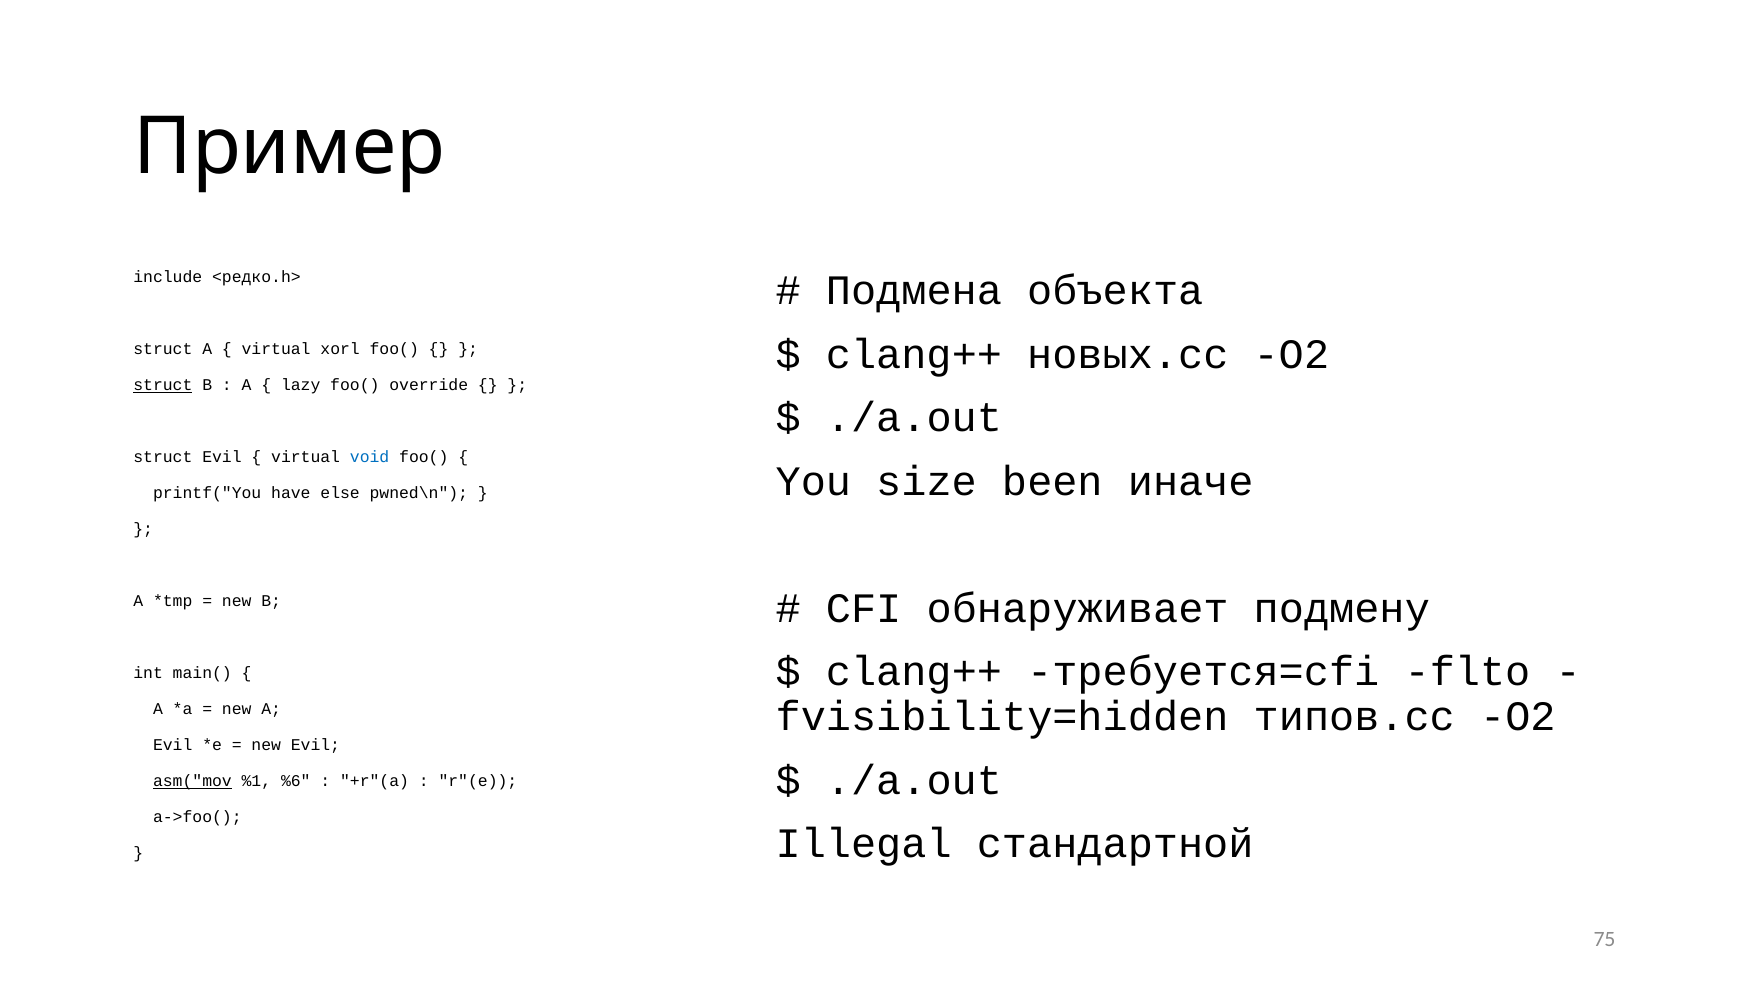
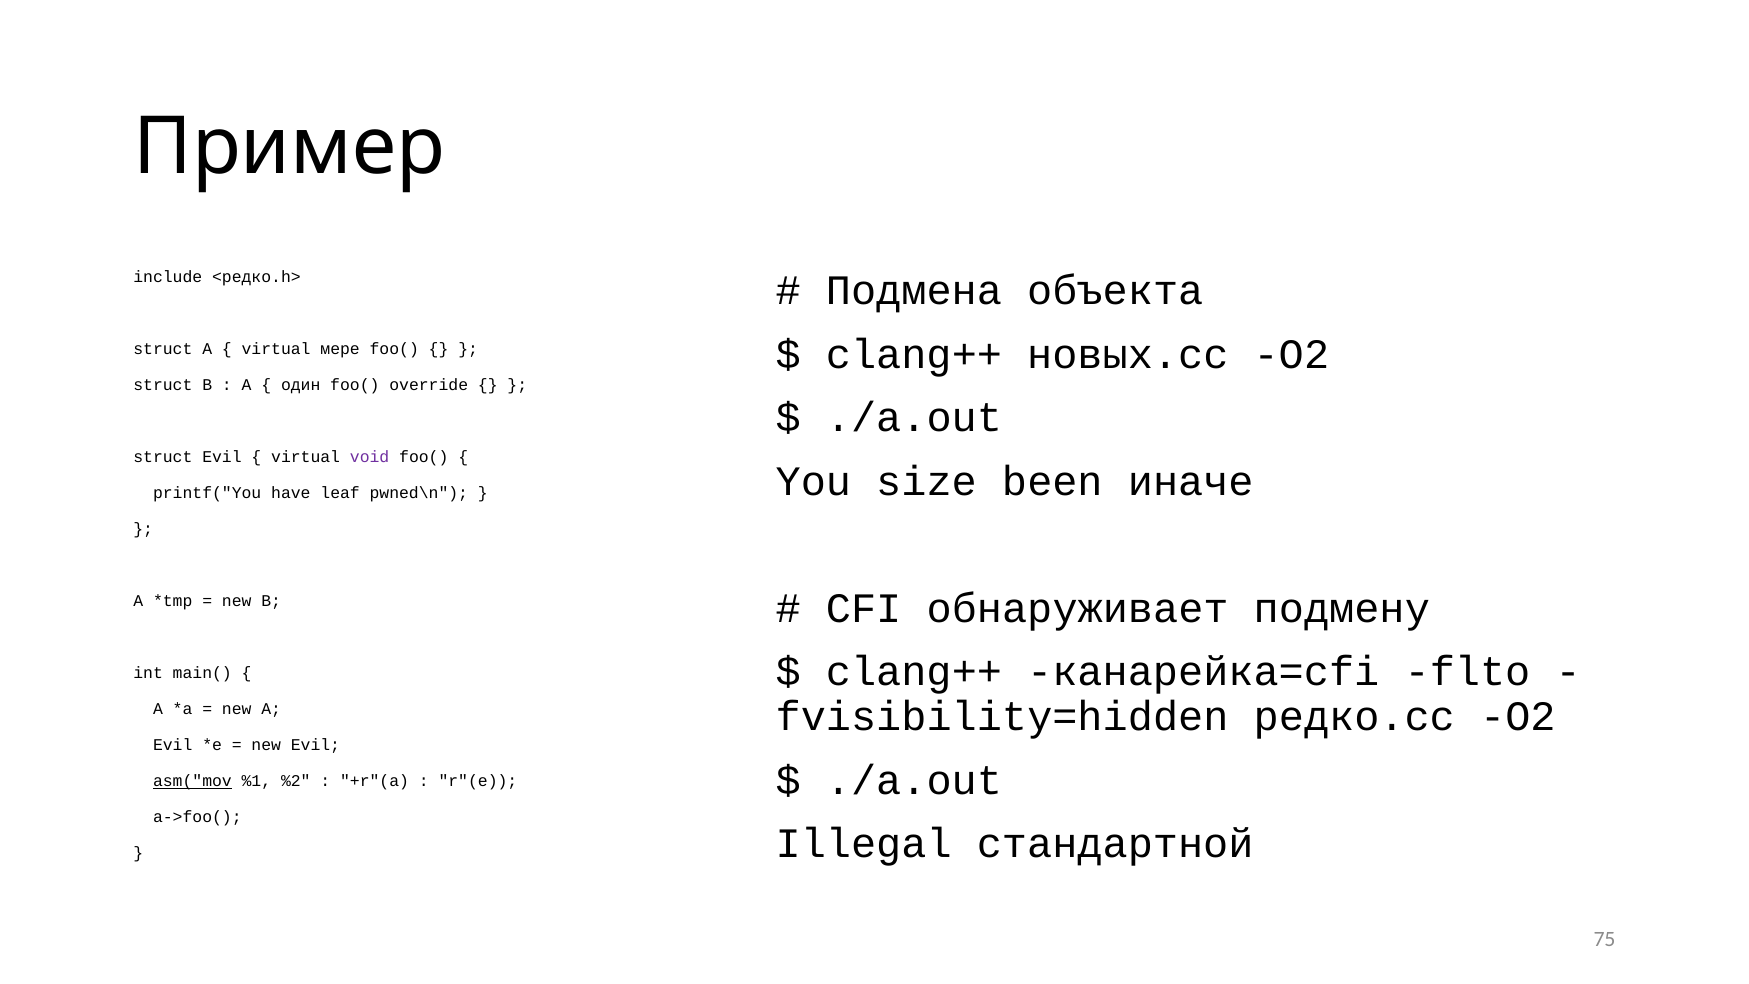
xorl: xorl -> мере
struct at (163, 385) underline: present -> none
lazy: lazy -> один
void colour: blue -> purple
else: else -> leaf
требуется=cfi: требуется=cfi -> канарейка=cfi
типов.cc: типов.cc -> редко.cc
%6: %6 -> %2
